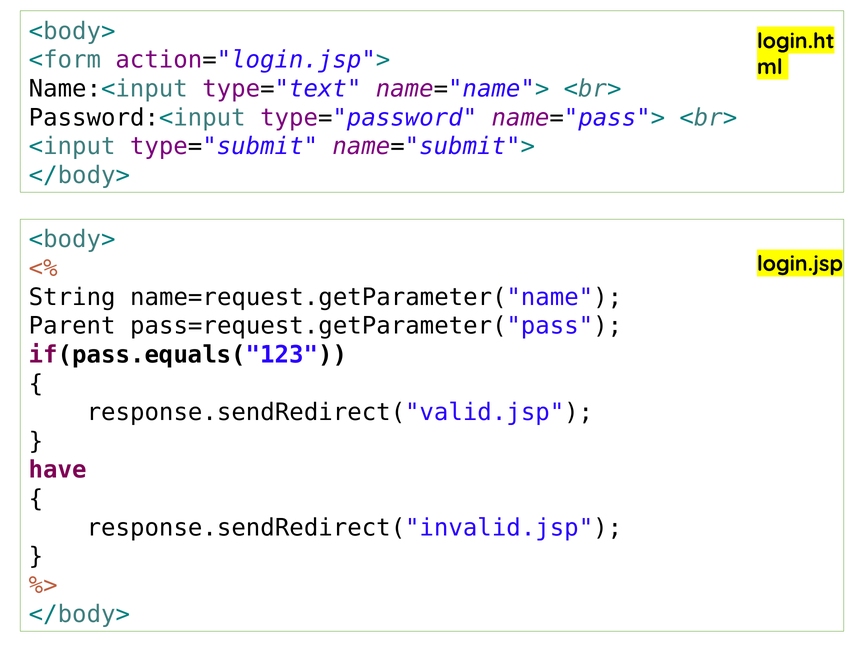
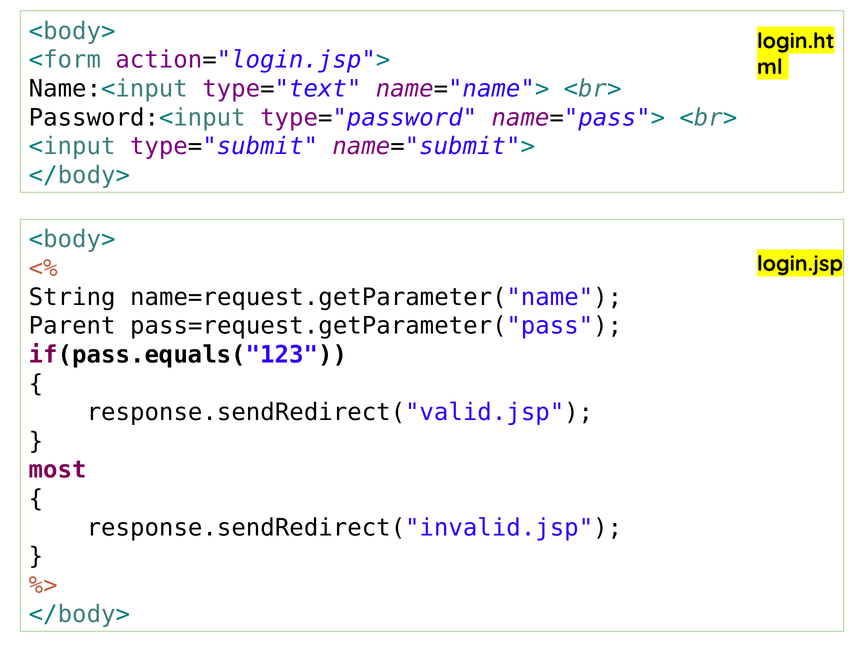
have: have -> most
